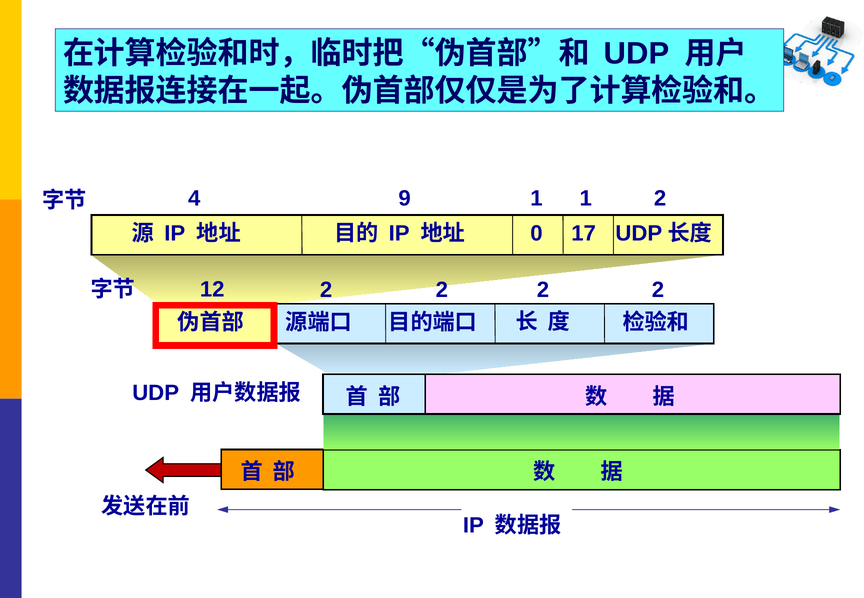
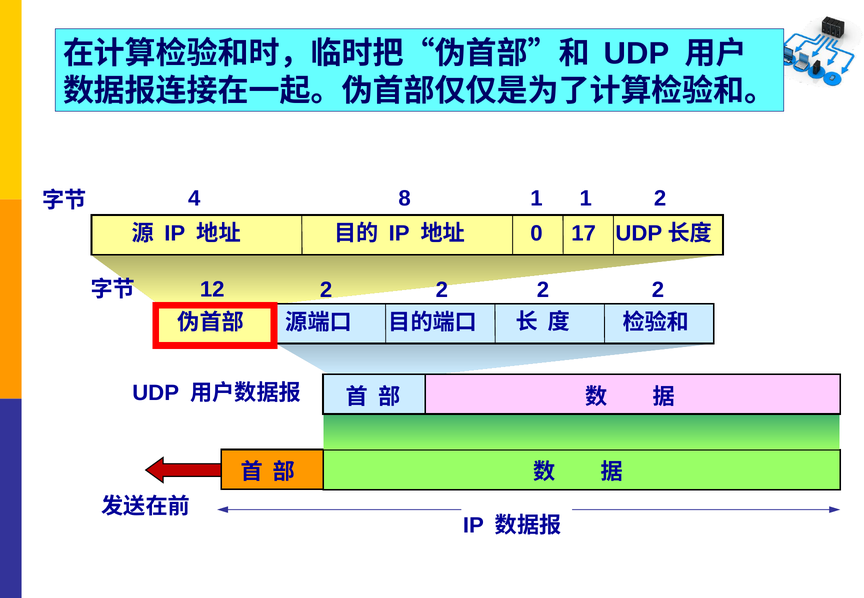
9: 9 -> 8
